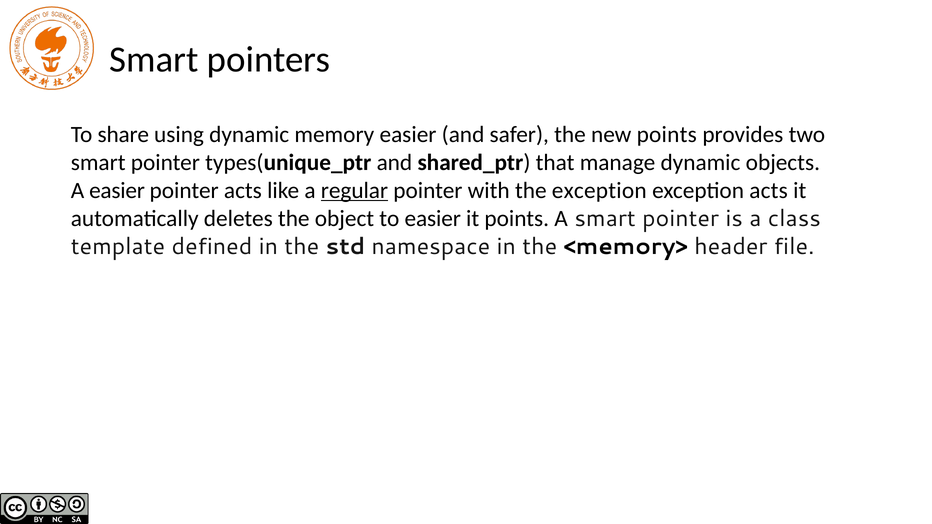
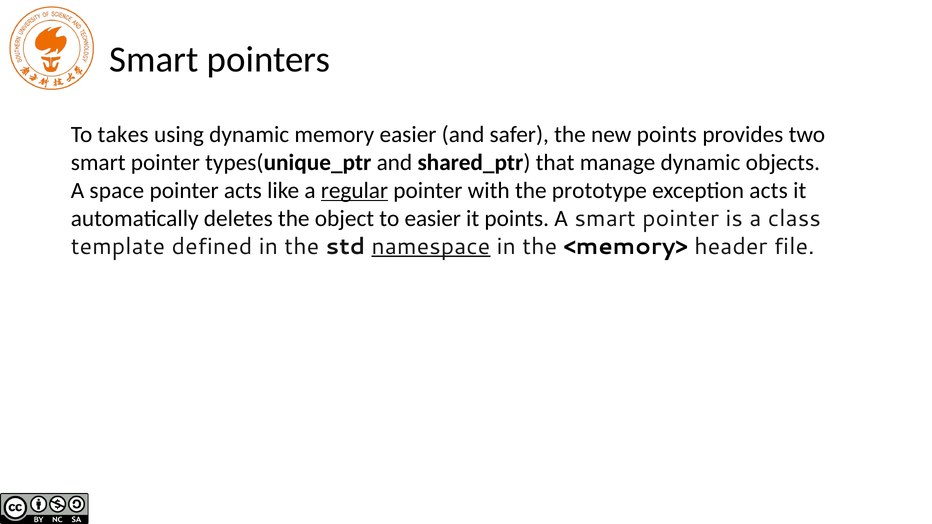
share: share -> takes
A easier: easier -> space
the exception: exception -> prototype
namespace underline: none -> present
